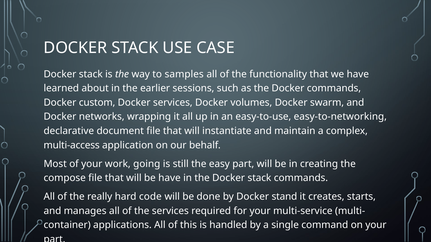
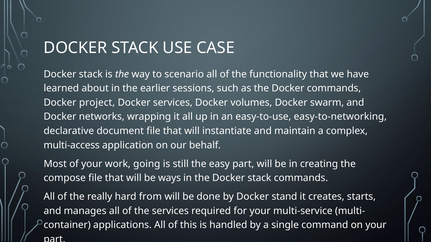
samples: samples -> scenario
custom: custom -> project
be have: have -> ways
code: code -> from
